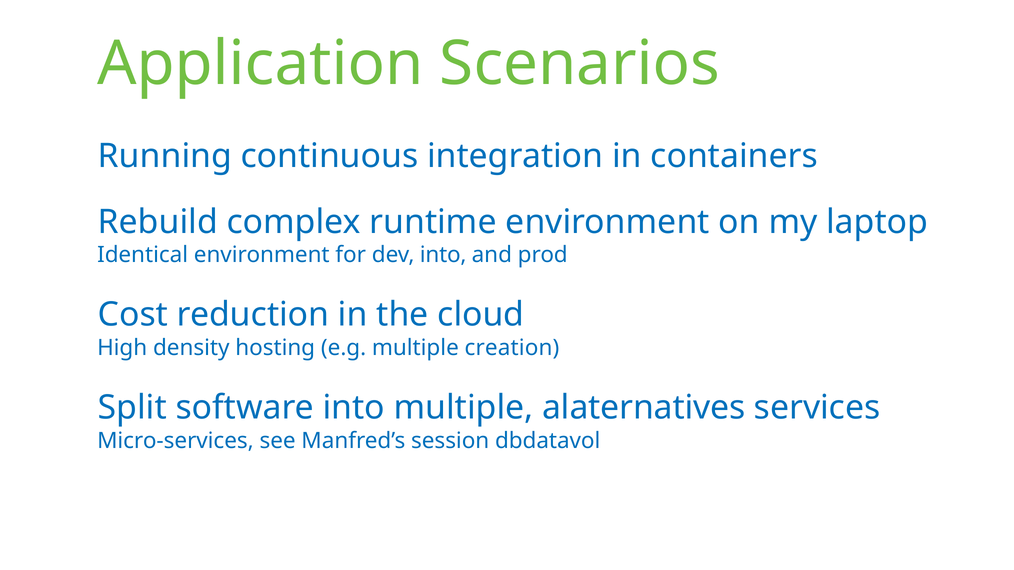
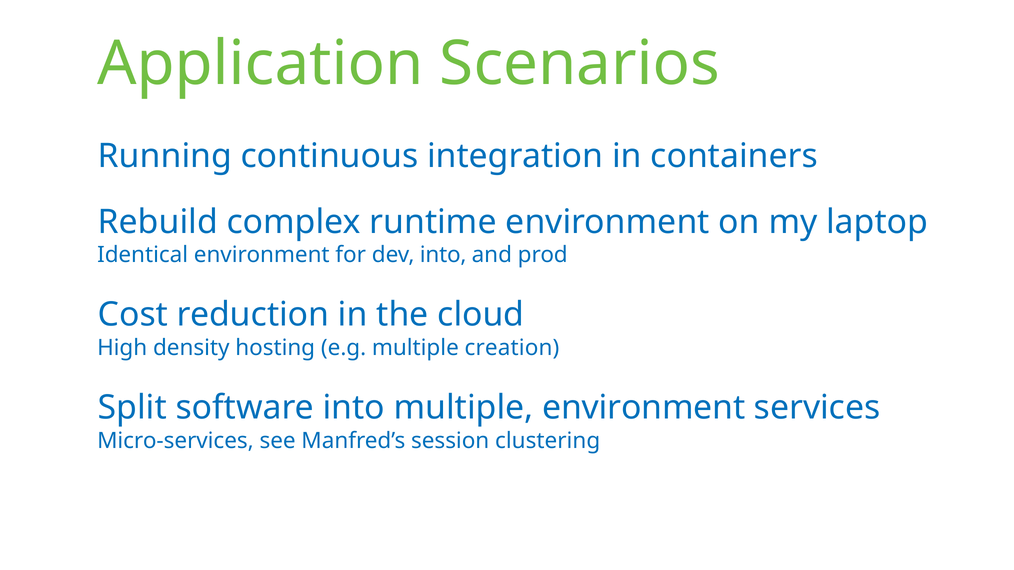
multiple alaternatives: alaternatives -> environment
dbdatavol: dbdatavol -> clustering
